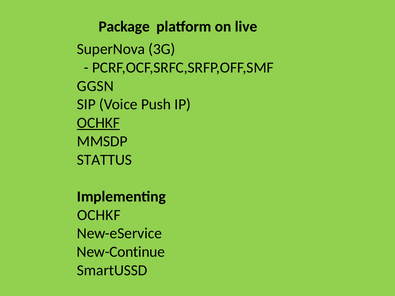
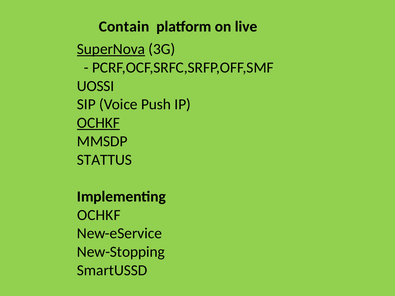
Package: Package -> Contain
SuperNova underline: none -> present
GGSN: GGSN -> UOSSI
New-Continue: New-Continue -> New-Stopping
